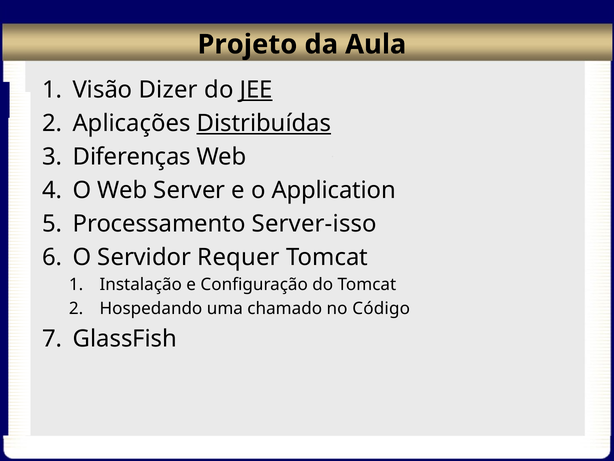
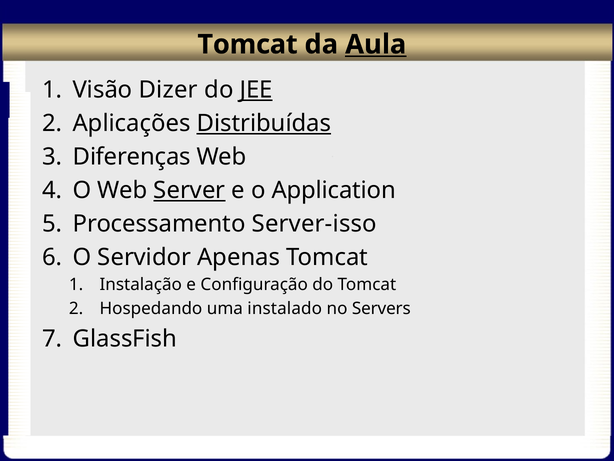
Projeto at (247, 44): Projeto -> Tomcat
Aula underline: none -> present
Server underline: none -> present
Requer: Requer -> Apenas
chamado: chamado -> instalado
Código: Código -> Servers
